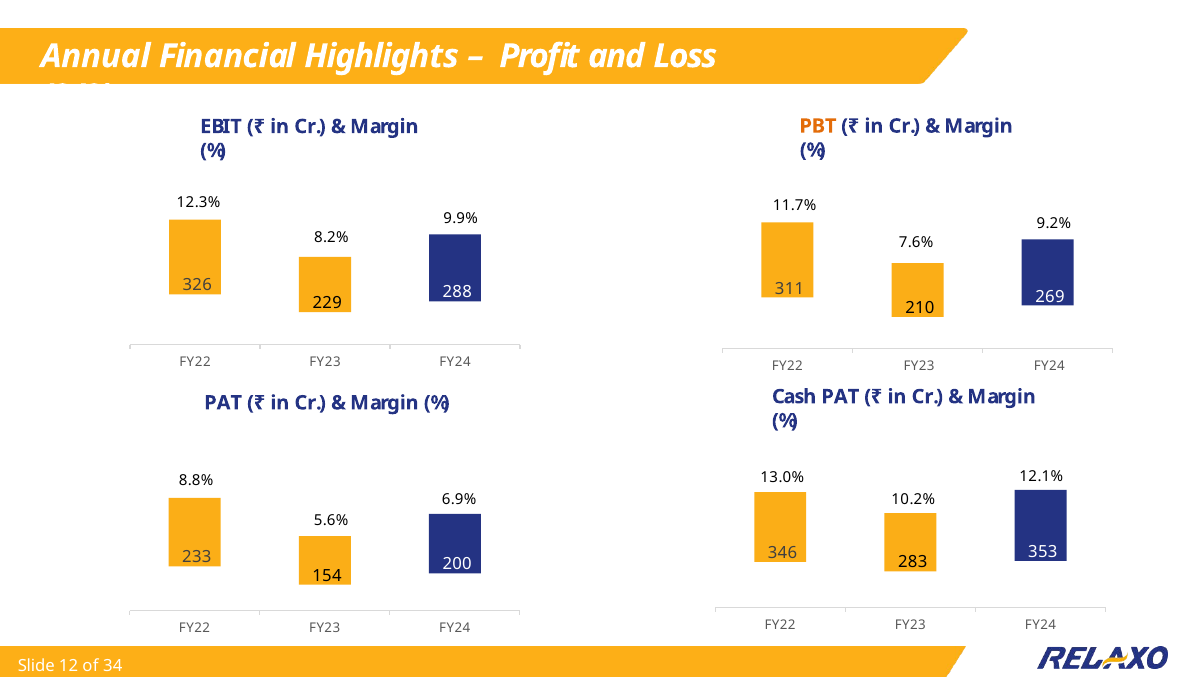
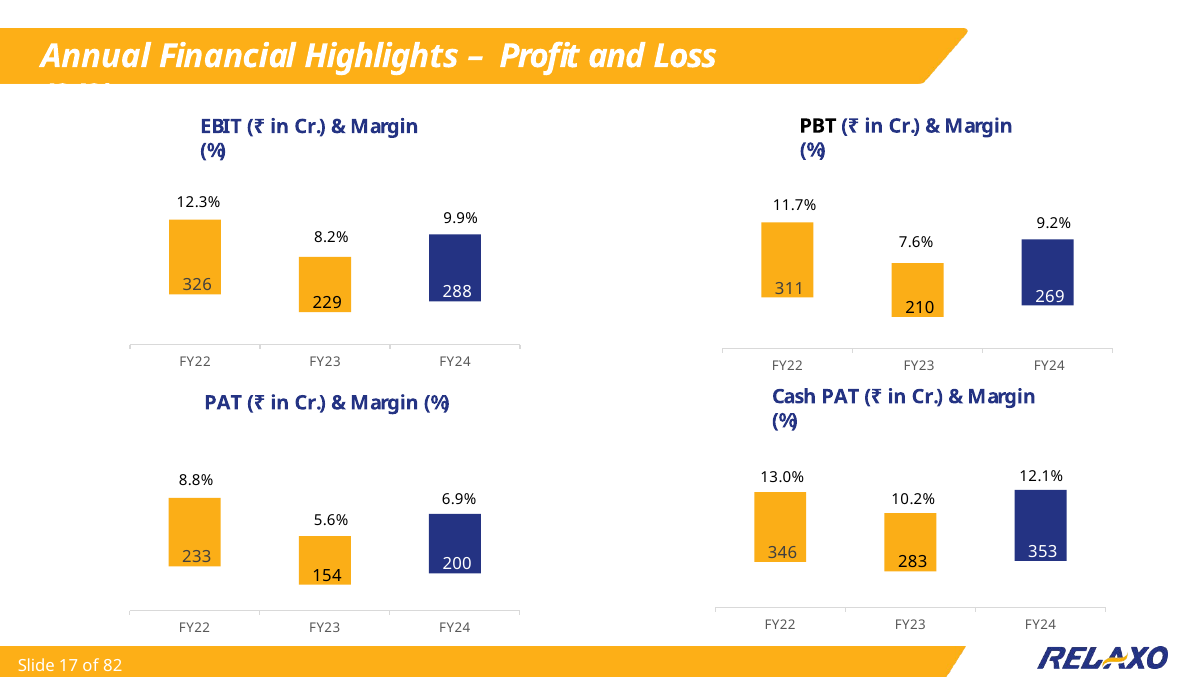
PBT colour: orange -> black
12: 12 -> 17
34: 34 -> 82
